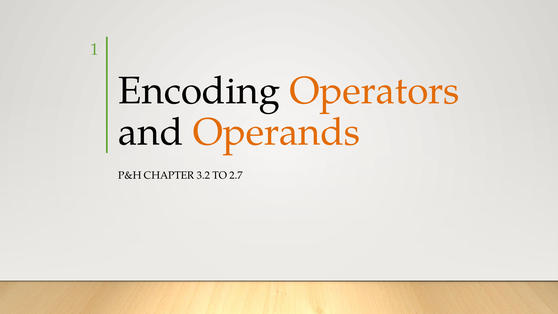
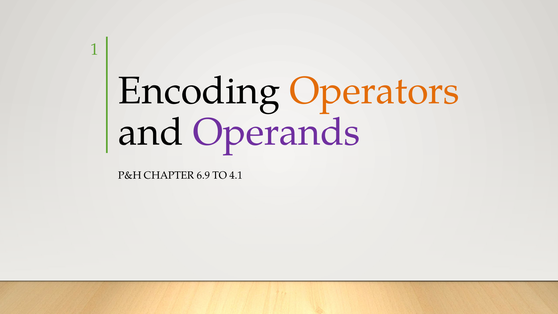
Operands colour: orange -> purple
3.2: 3.2 -> 6.9
2.7: 2.7 -> 4.1
